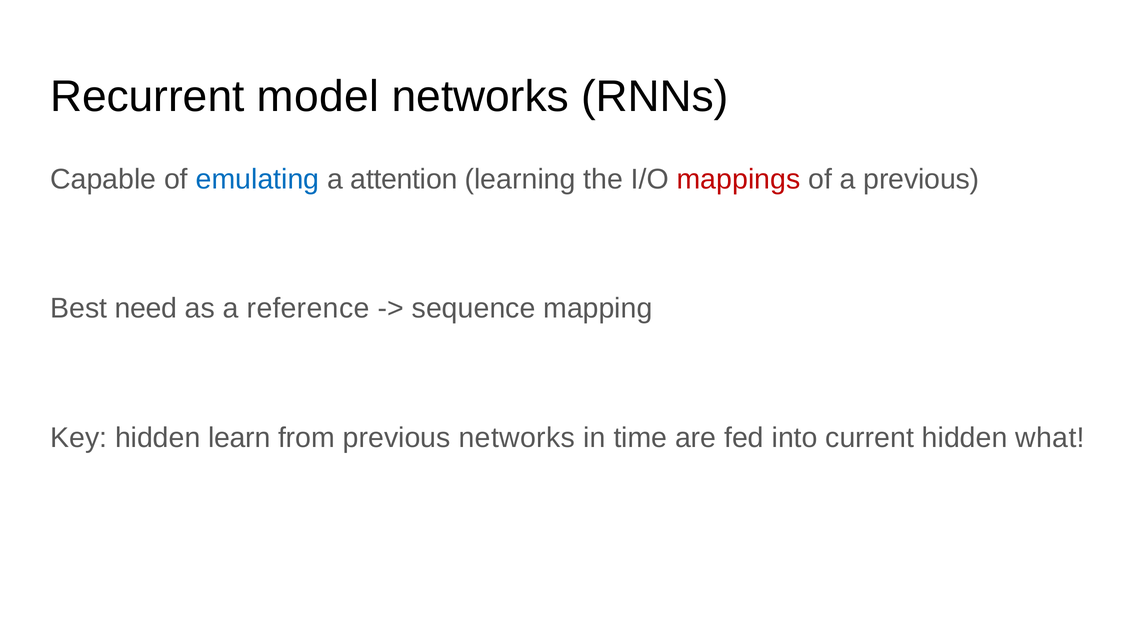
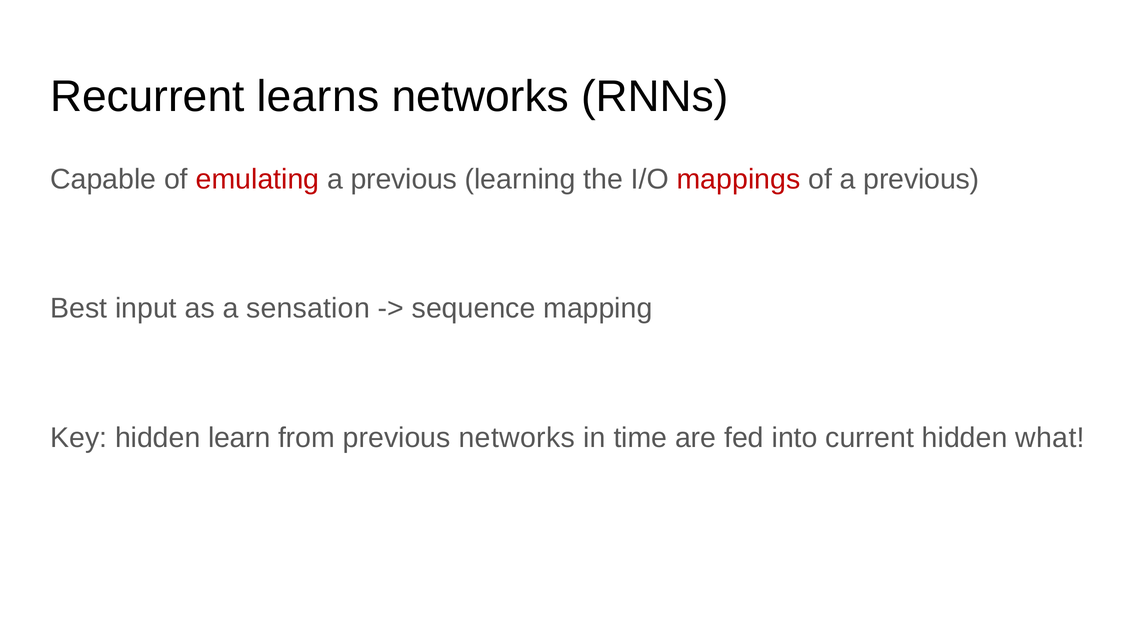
model: model -> learns
emulating colour: blue -> red
attention at (404, 179): attention -> previous
need: need -> input
reference: reference -> sensation
